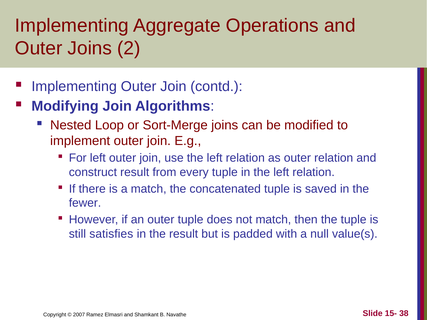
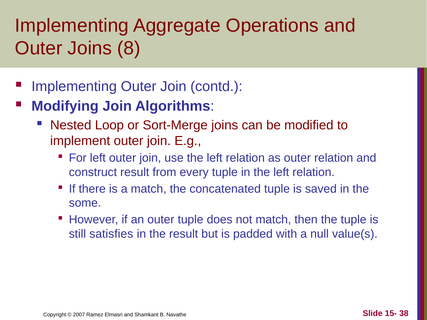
2: 2 -> 8
fewer: fewer -> some
